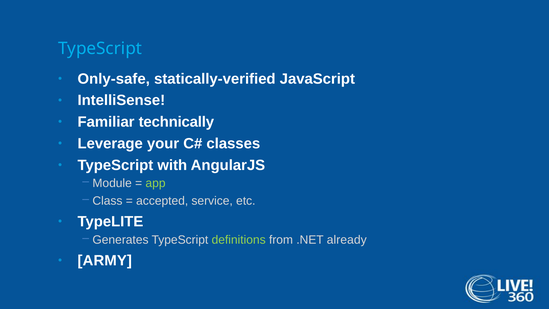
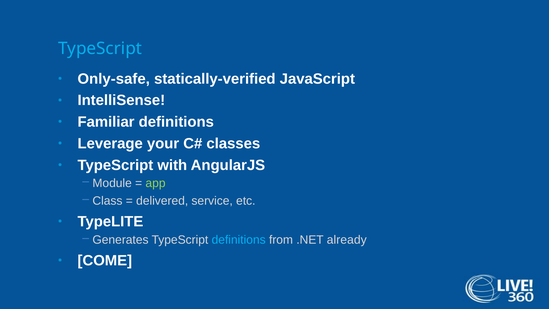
Familiar technically: technically -> definitions
accepted: accepted -> delivered
definitions at (239, 240) colour: light green -> light blue
ARMY: ARMY -> COME
